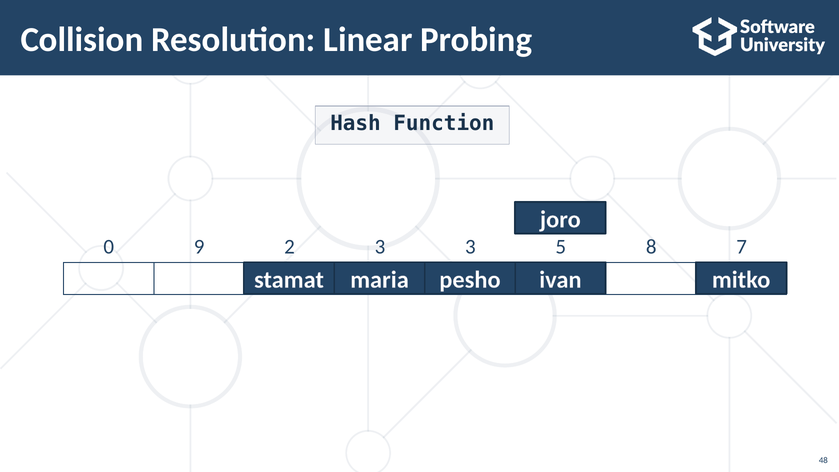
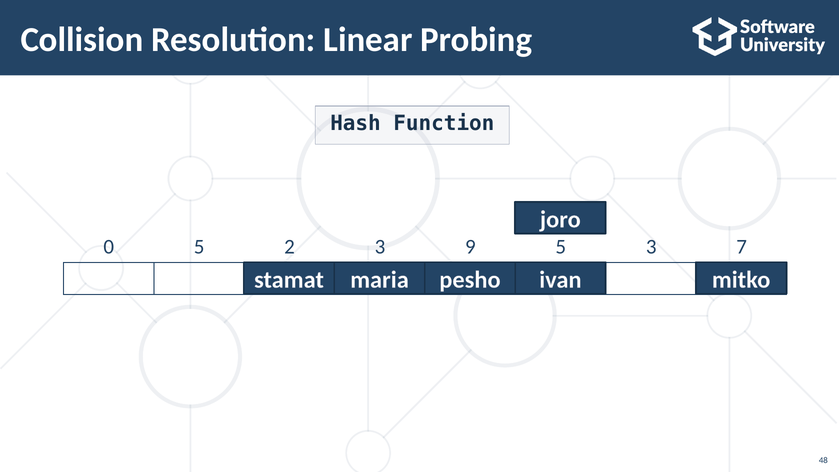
0 9: 9 -> 5
3 3: 3 -> 9
5 8: 8 -> 3
